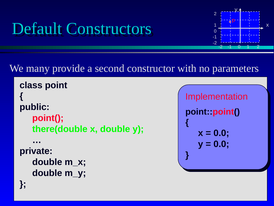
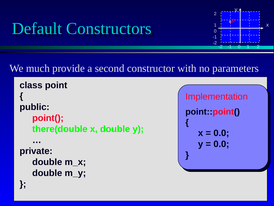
many: many -> much
